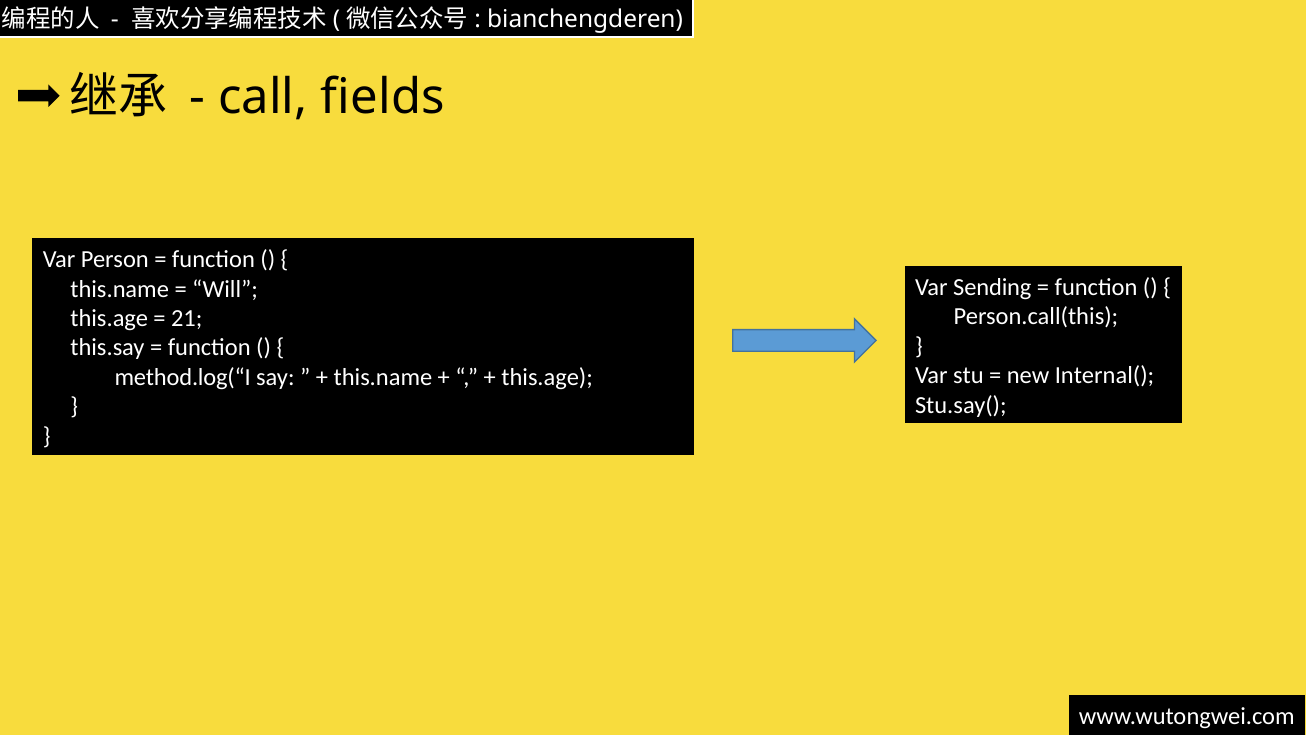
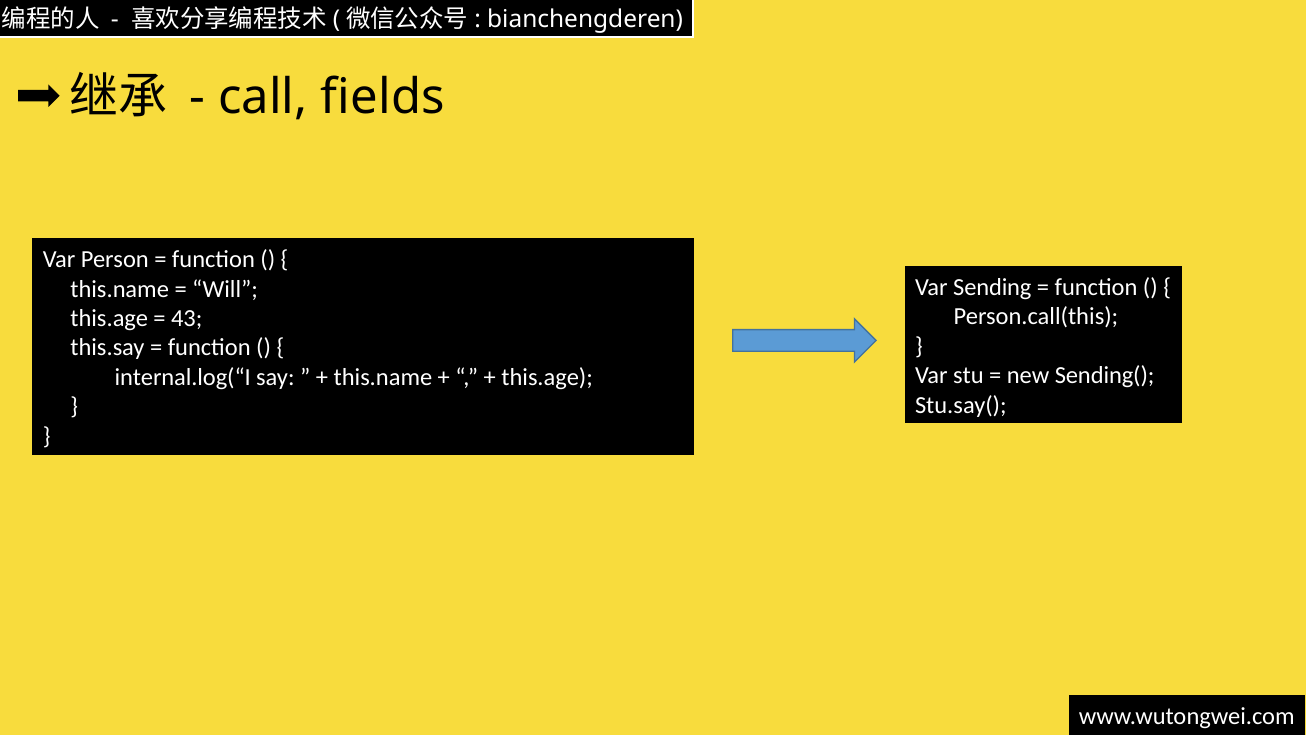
21: 21 -> 43
Internal(: Internal( -> Sending(
method.log(“I: method.log(“I -> internal.log(“I
